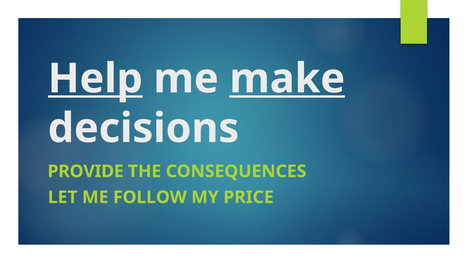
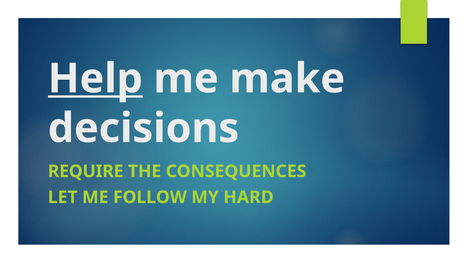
make underline: present -> none
PROVIDE: PROVIDE -> REQUIRE
PRICE: PRICE -> HARD
